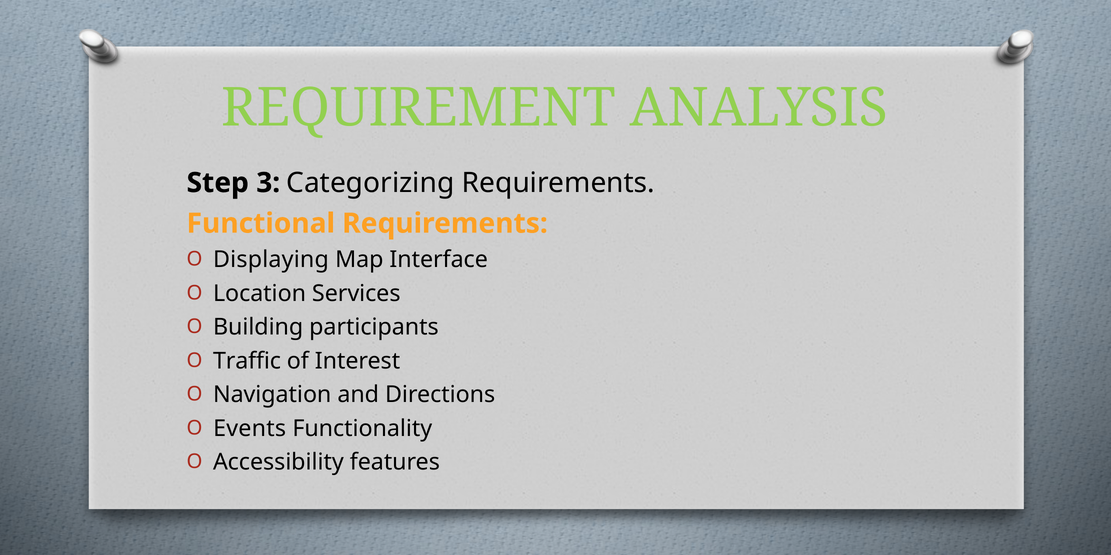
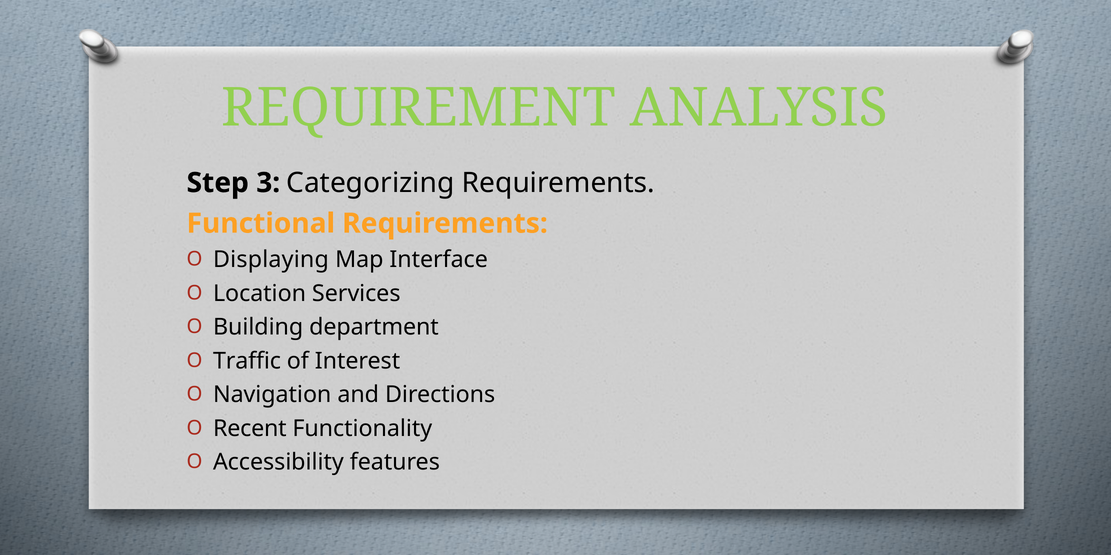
participants: participants -> department
Events: Events -> Recent
